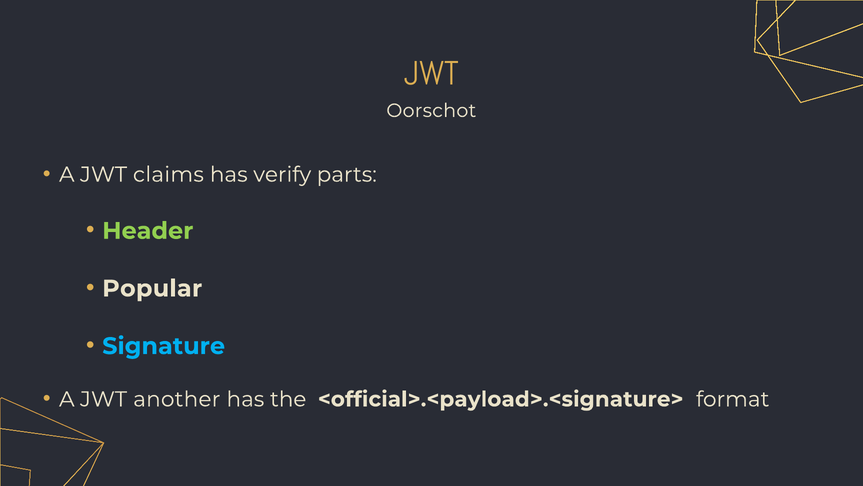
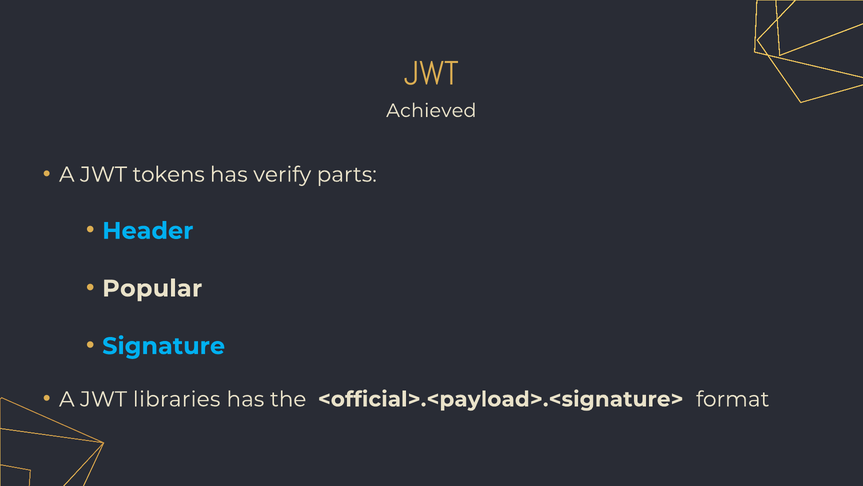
Oorschot: Oorschot -> Achieved
claims: claims -> tokens
Header colour: light green -> light blue
another: another -> libraries
